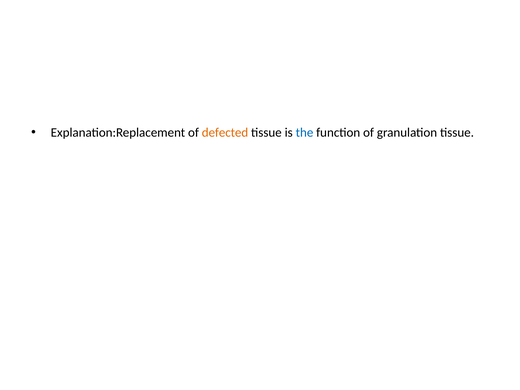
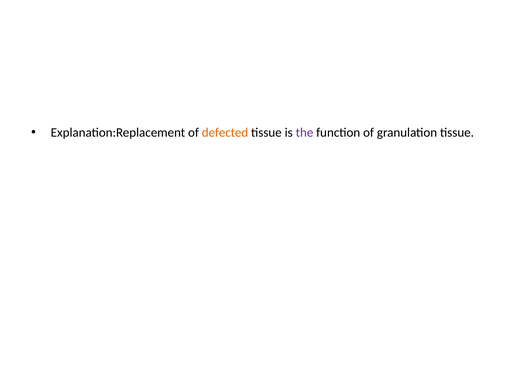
the colour: blue -> purple
